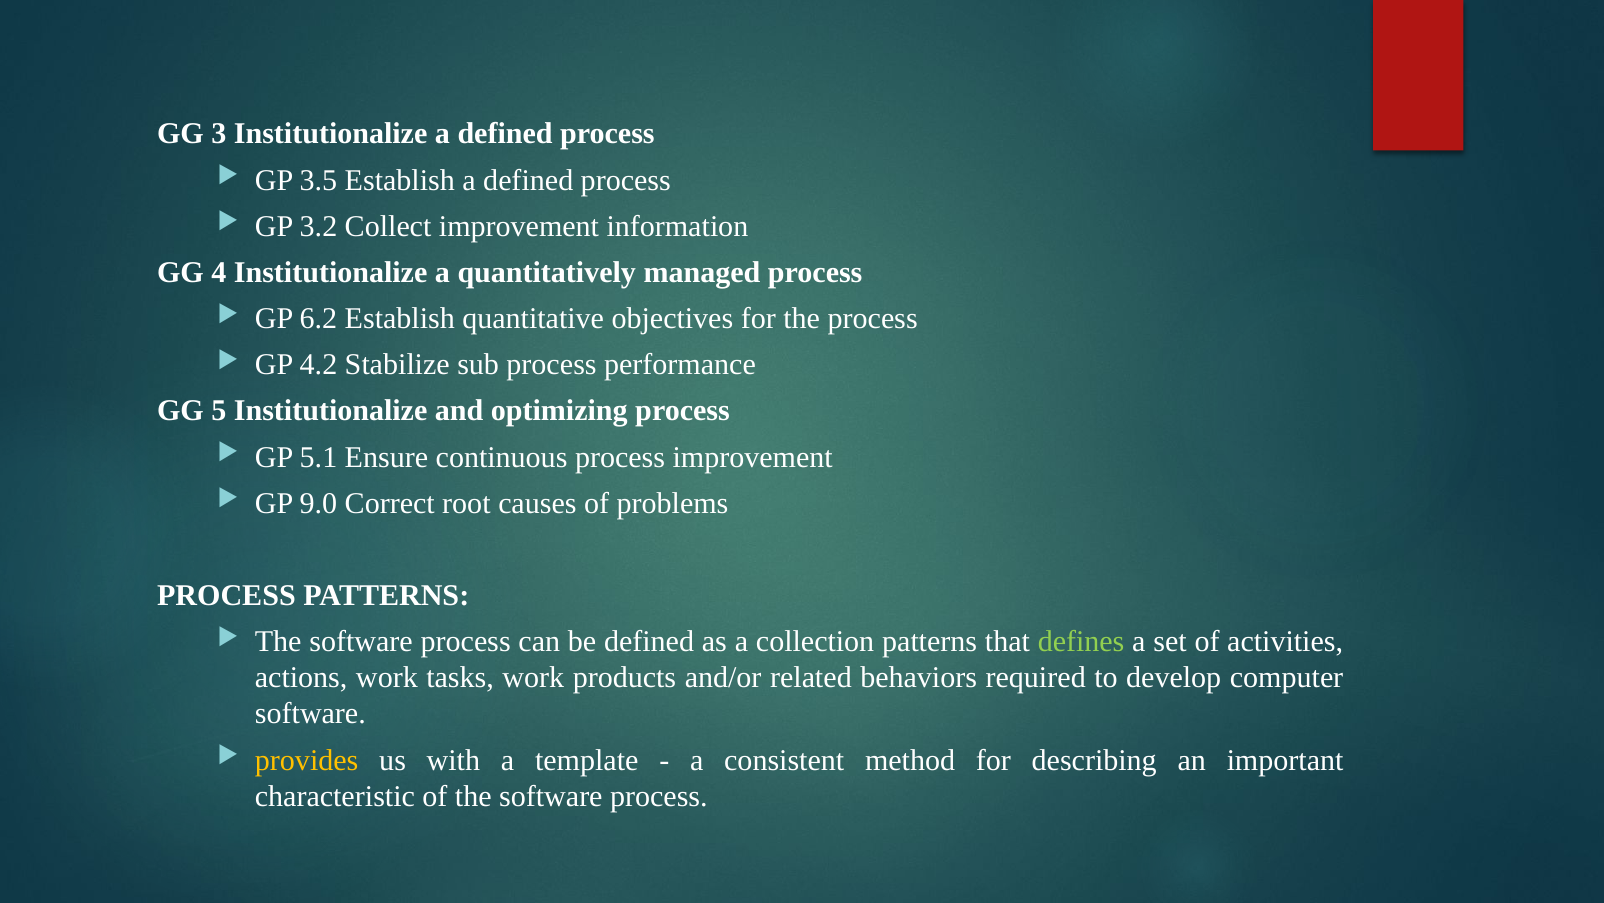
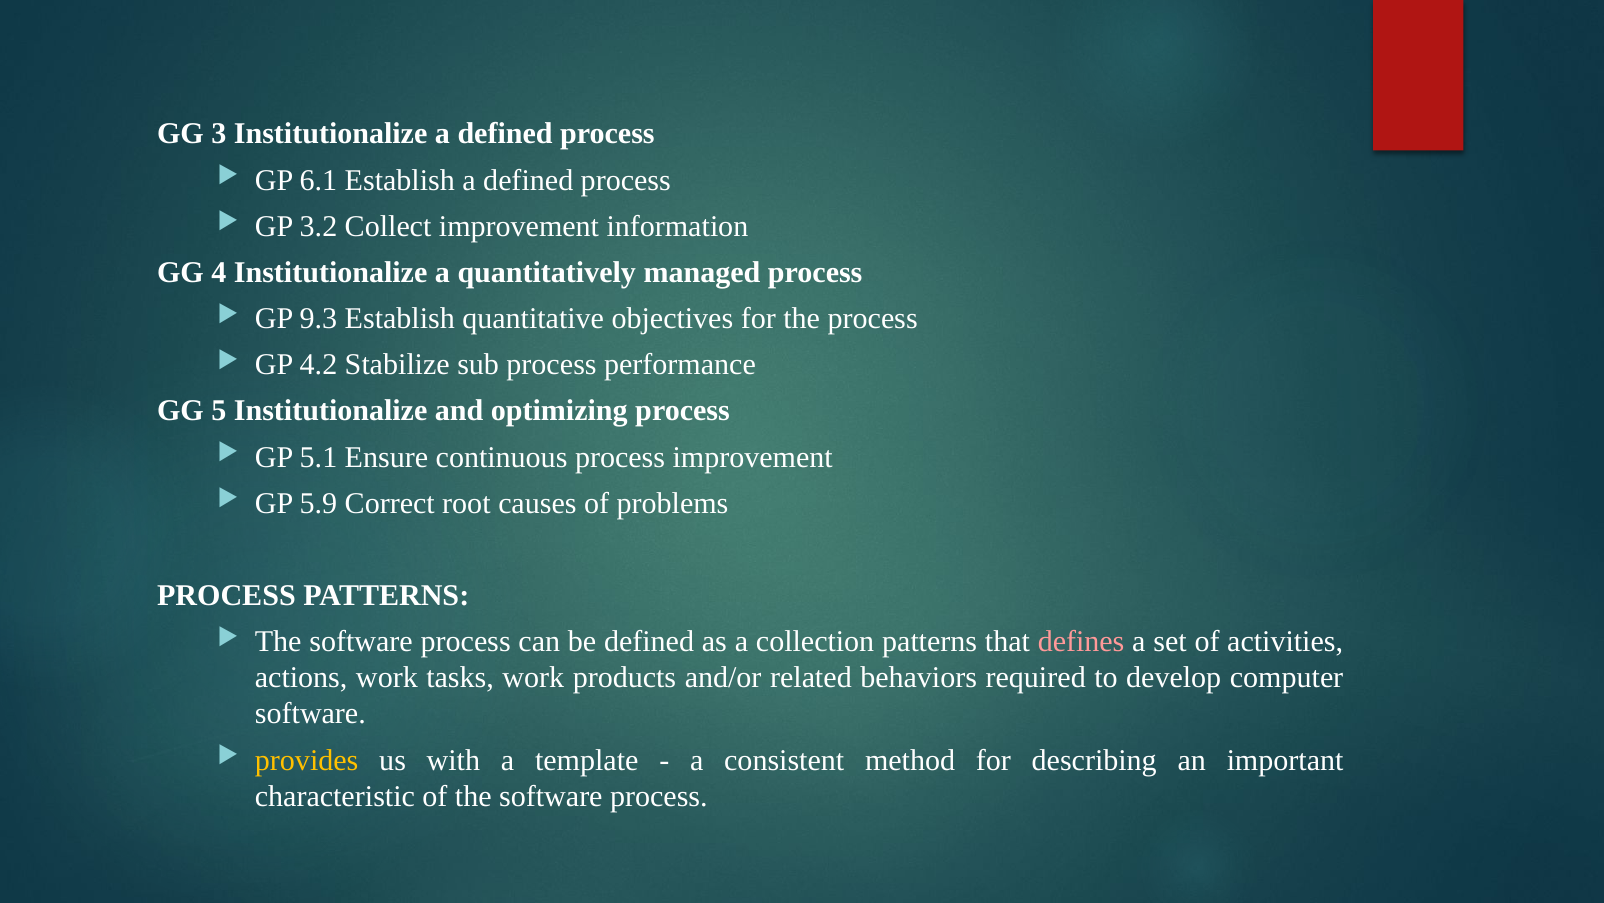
3.5: 3.5 -> 6.1
6.2: 6.2 -> 9.3
9.0: 9.0 -> 5.9
defines colour: light green -> pink
